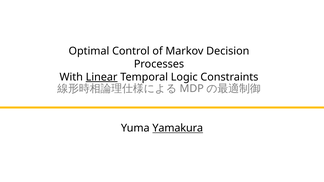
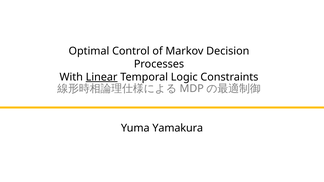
Yamakura underline: present -> none
